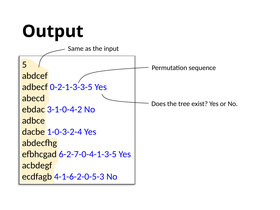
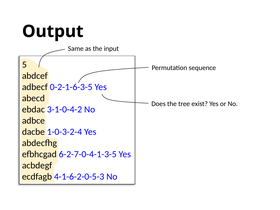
0-2-1-3-3-5: 0-2-1-3-3-5 -> 0-2-1-6-3-5
